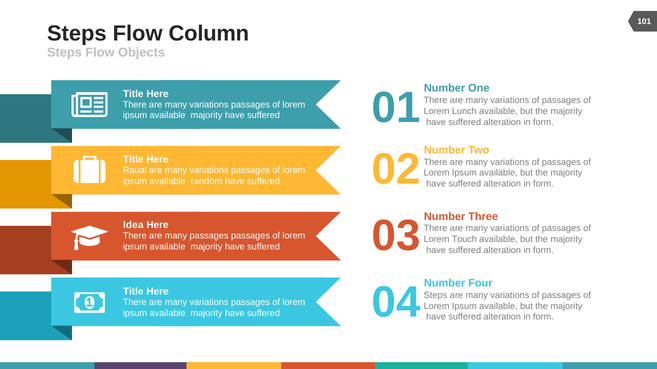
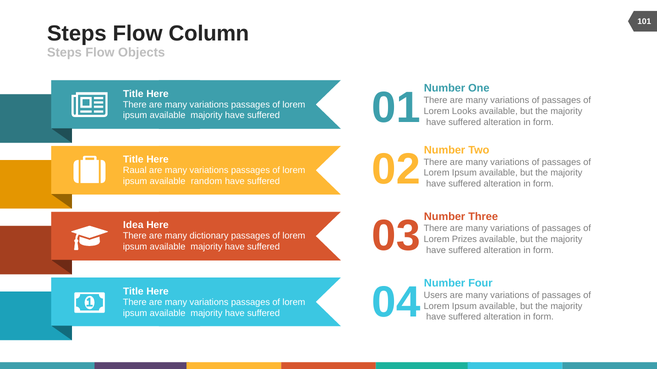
Lunch: Lunch -> Looks
many passages: passages -> dictionary
Touch: Touch -> Prizes
Steps at (436, 296): Steps -> Users
